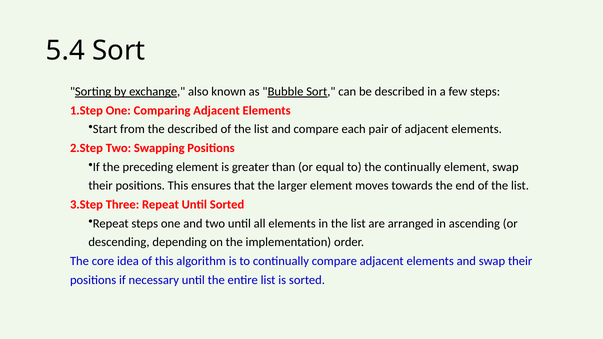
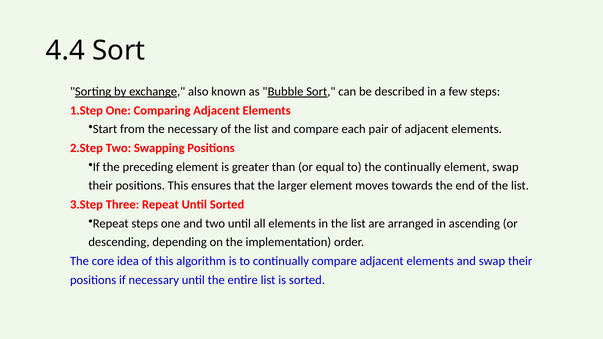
5.4: 5.4 -> 4.4
the described: described -> necessary
